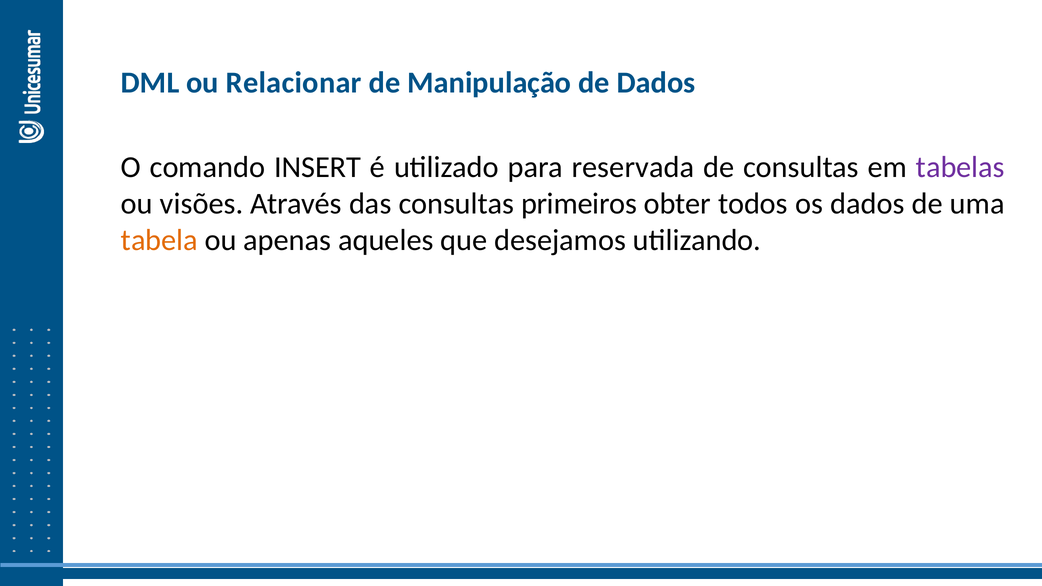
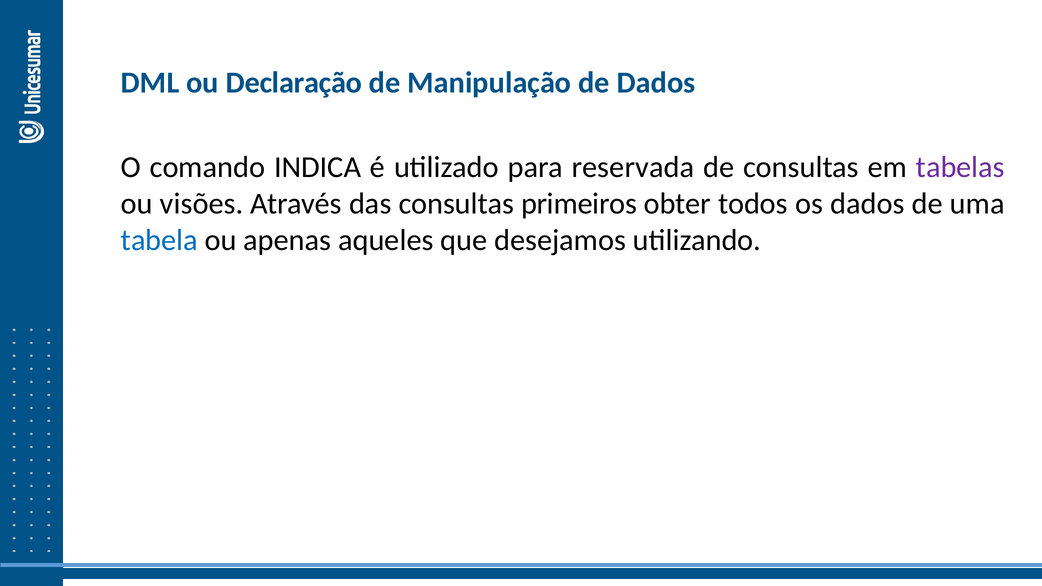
Relacionar: Relacionar -> Declaração
INSERT: INSERT -> INDICA
tabela colour: orange -> blue
